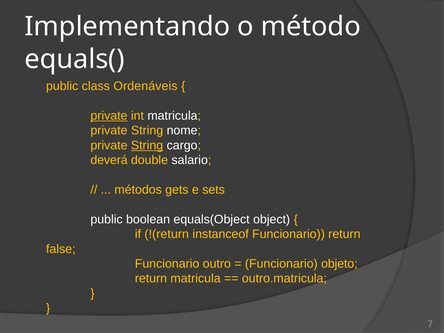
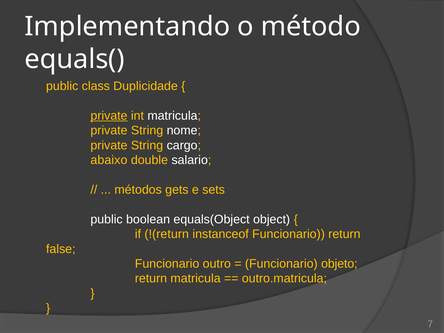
Ordenáveis: Ordenáveis -> Duplicidade
String at (147, 145) underline: present -> none
deverá: deverá -> abaixo
